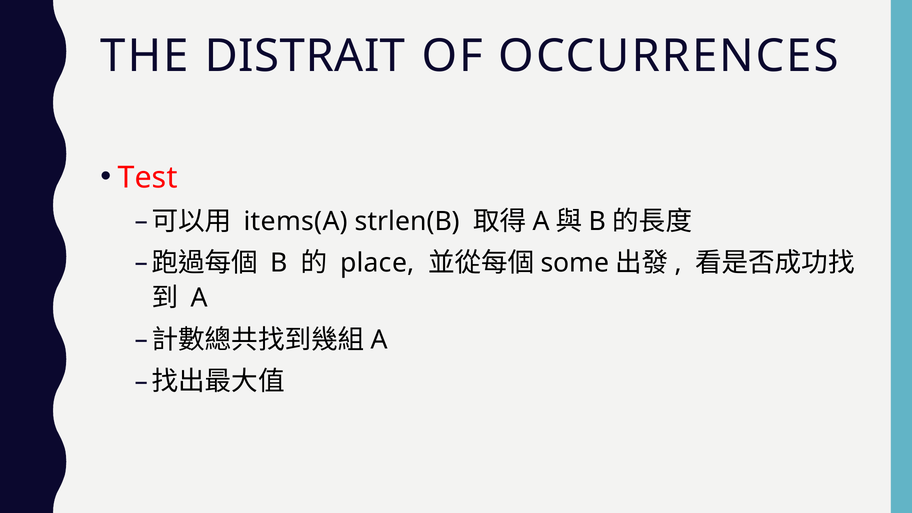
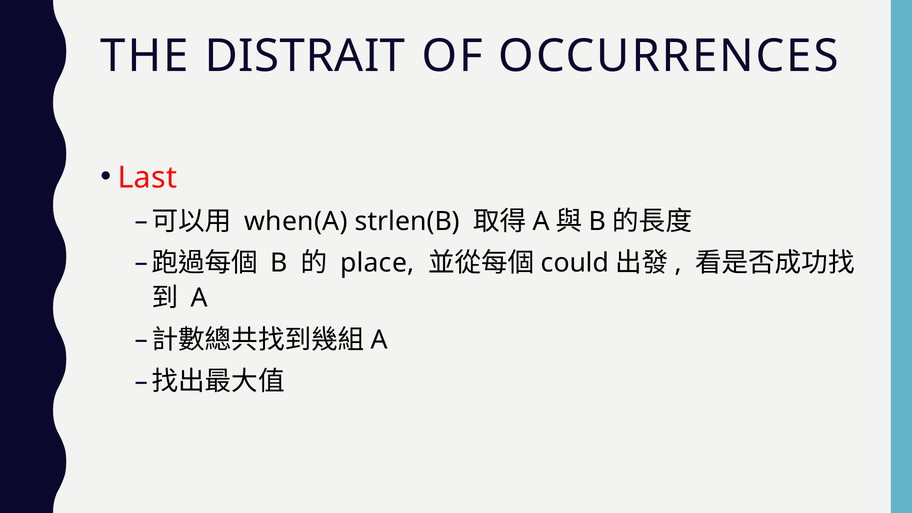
Test: Test -> Last
items(A: items(A -> when(A
some: some -> could
